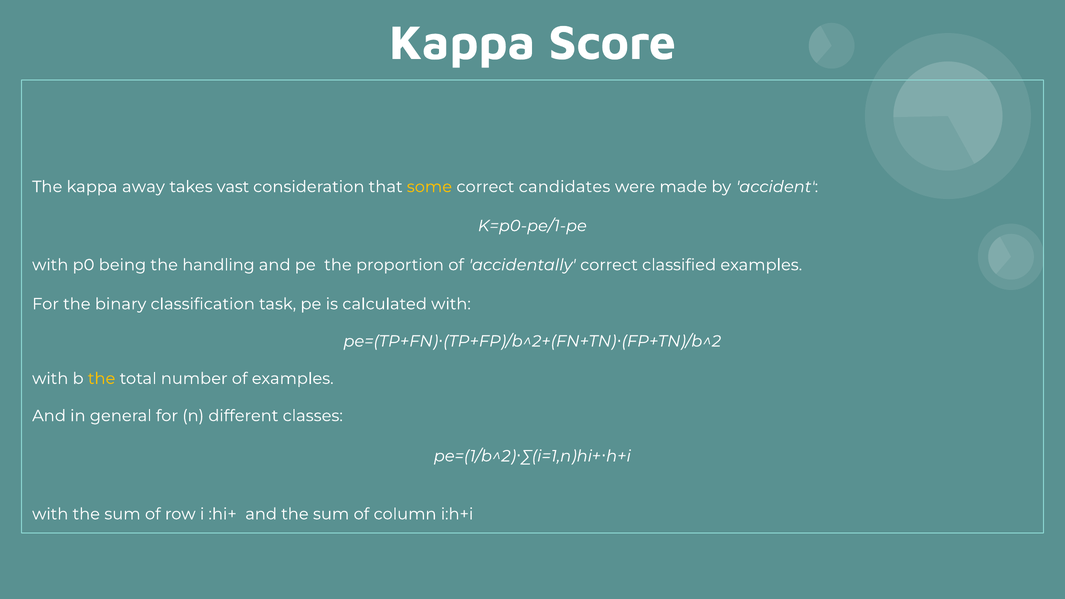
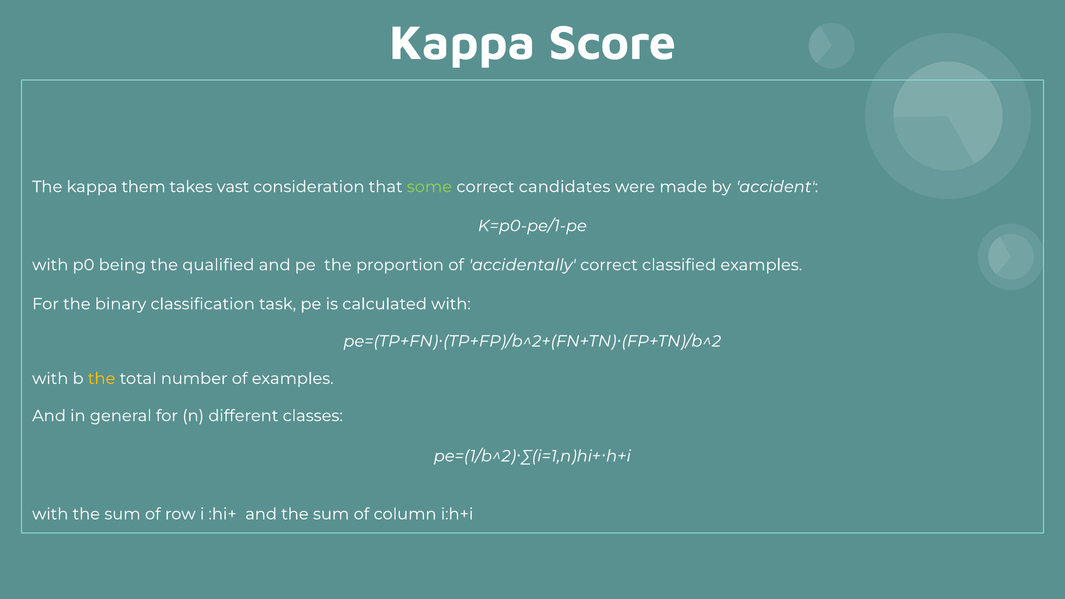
away: away -> them
some colour: yellow -> light green
handling: handling -> qualified
